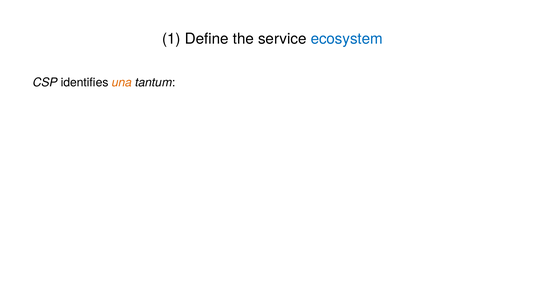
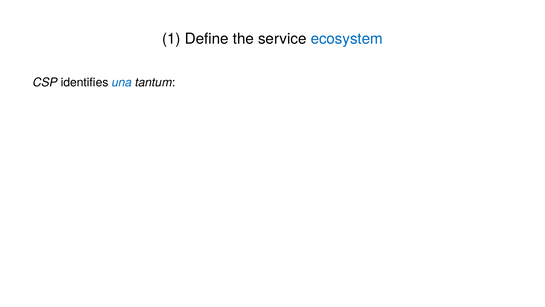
una colour: orange -> blue
